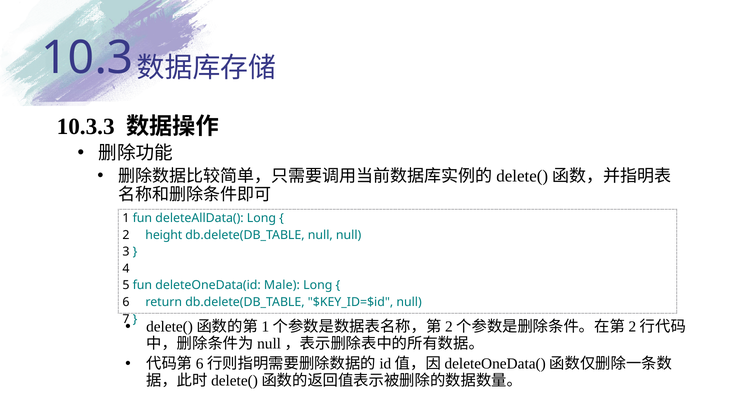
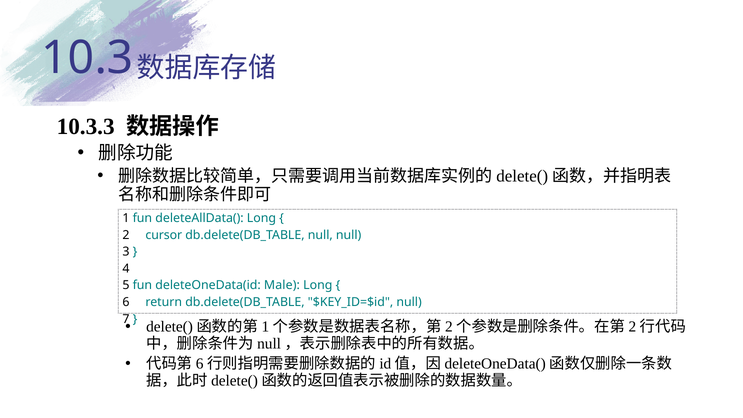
height: height -> cursor
